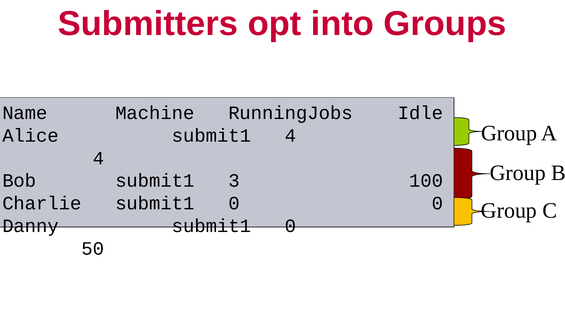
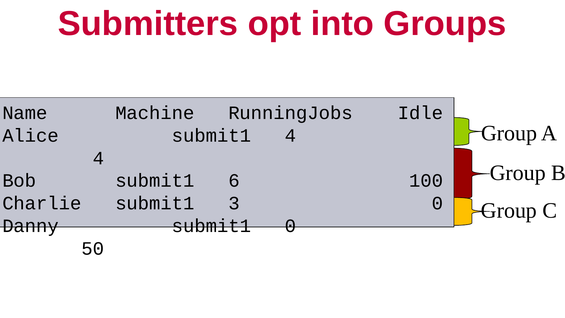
3: 3 -> 6
Charlie submit1 0: 0 -> 3
